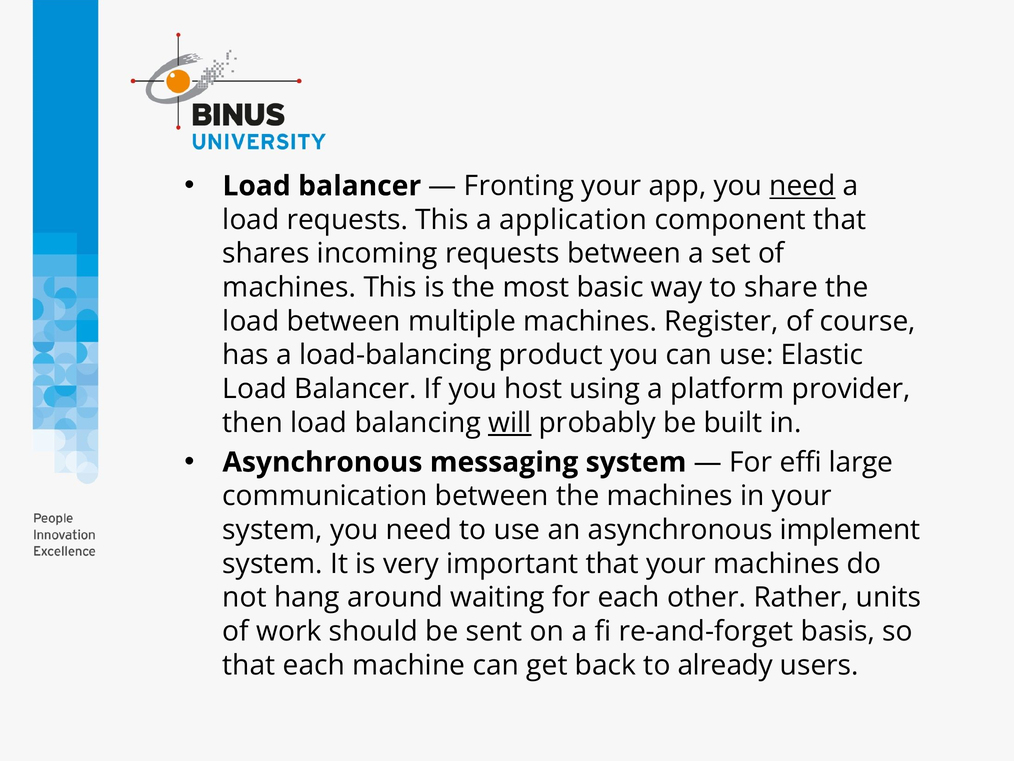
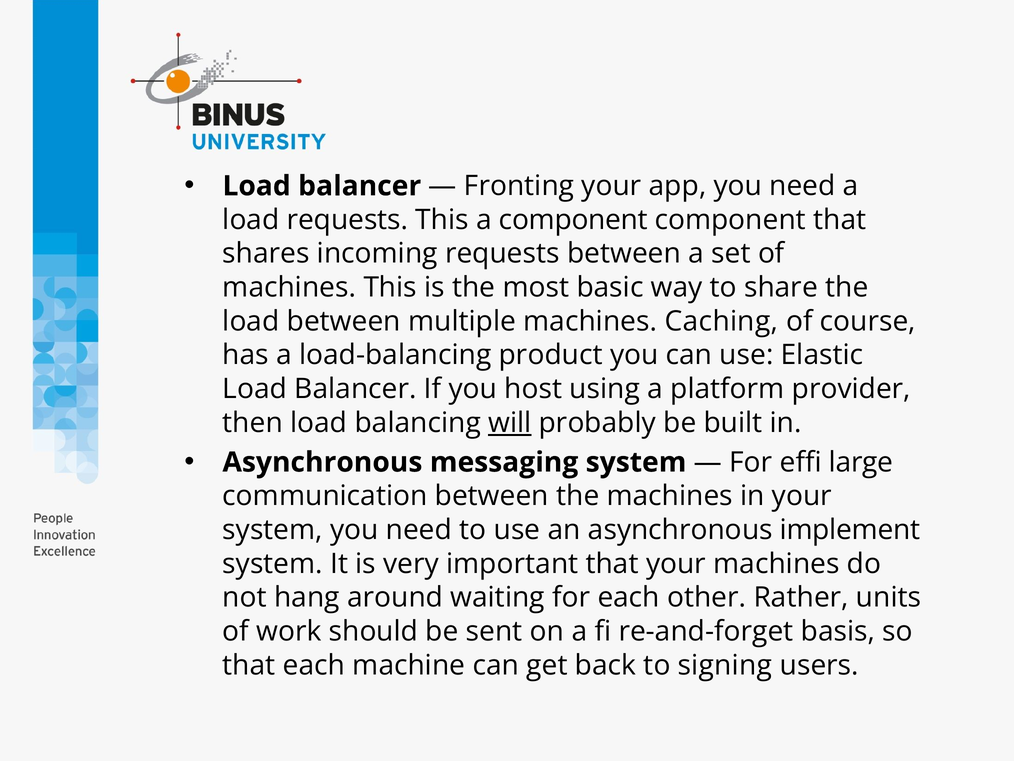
need at (802, 186) underline: present -> none
a application: application -> component
Register: Register -> Caching
already: already -> signing
